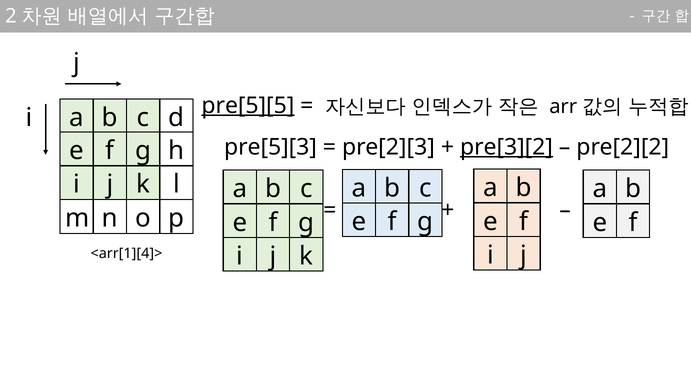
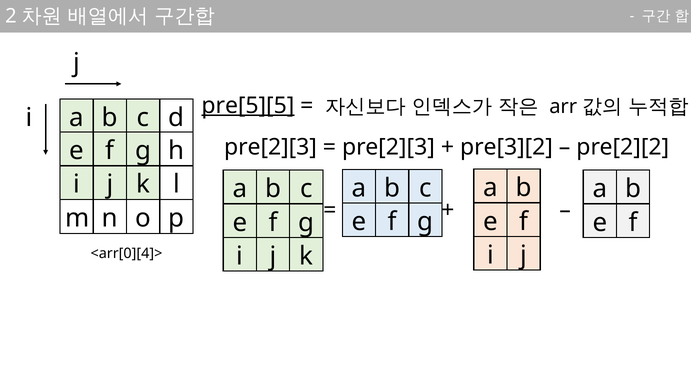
pre[5][3 at (270, 147): pre[5][3 -> pre[2][3
pre[3][2 at (506, 147) underline: present -> none
<arr[1][4]>: <arr[1][4]> -> <arr[0][4]>
